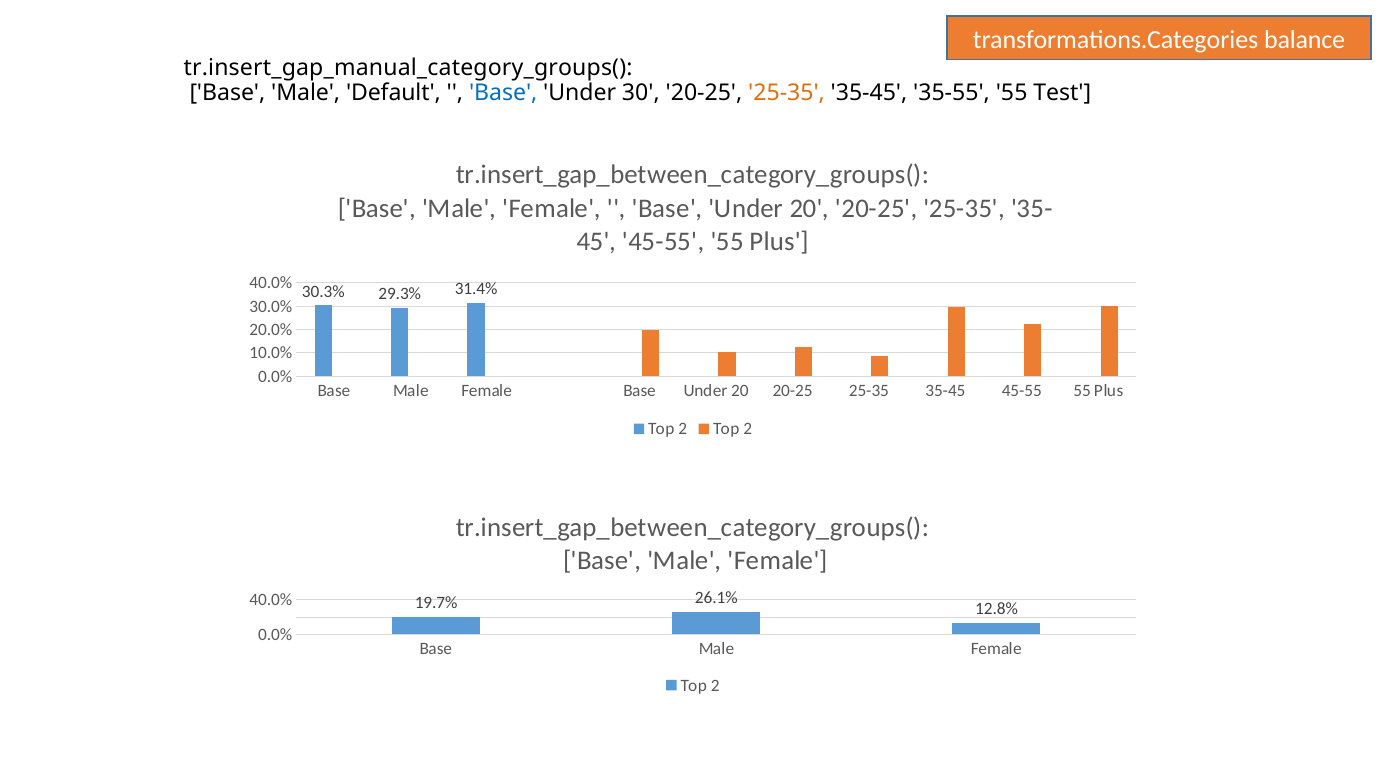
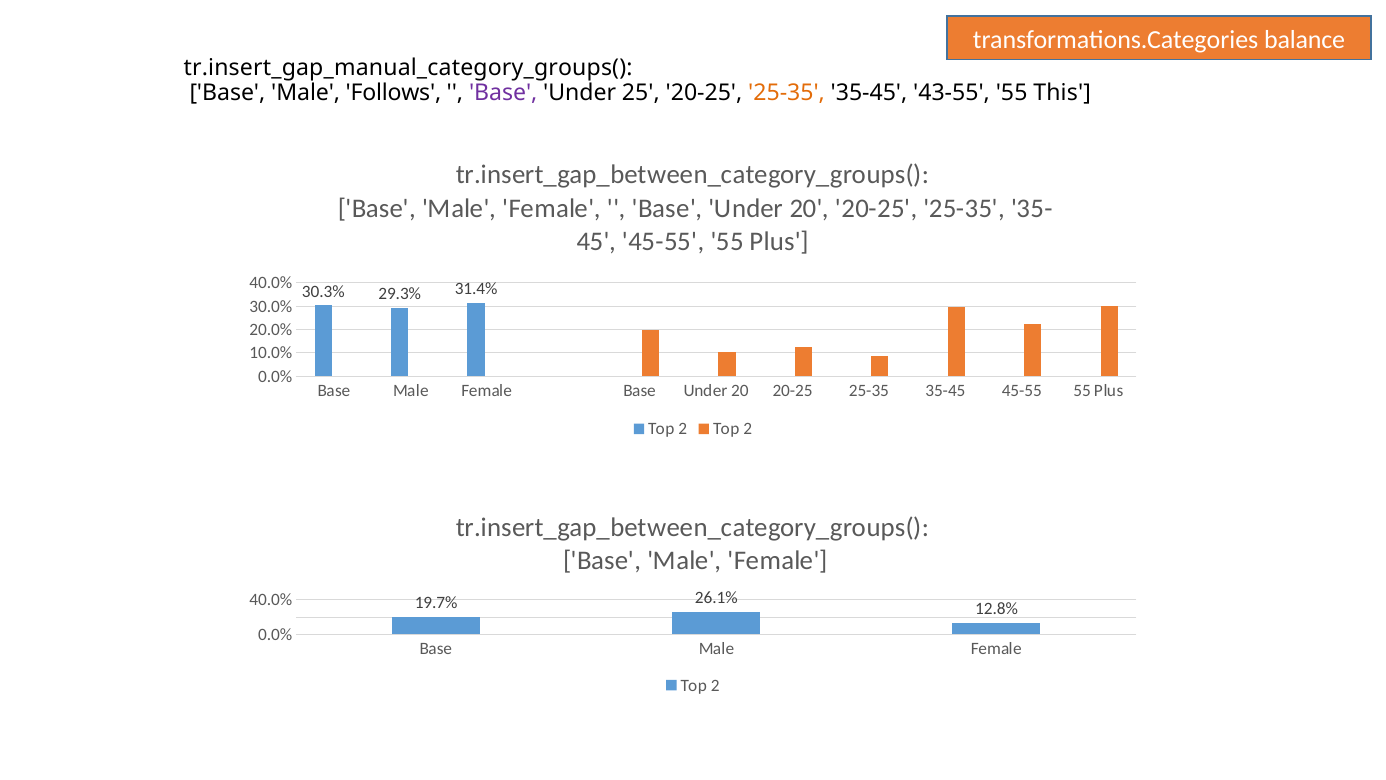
Default: Default -> Follows
Base at (503, 93) colour: blue -> purple
30: 30 -> 25
35-55: 35-55 -> 43-55
Test: Test -> This
